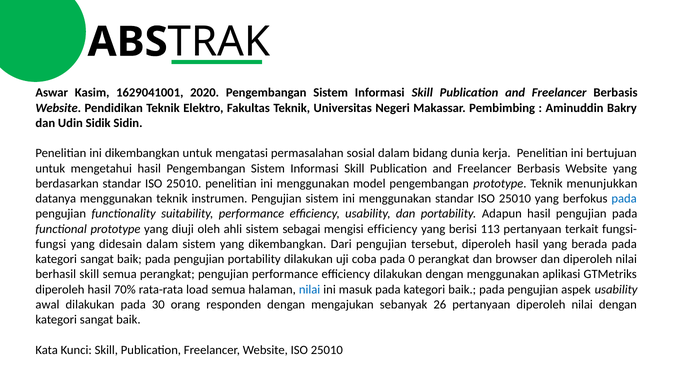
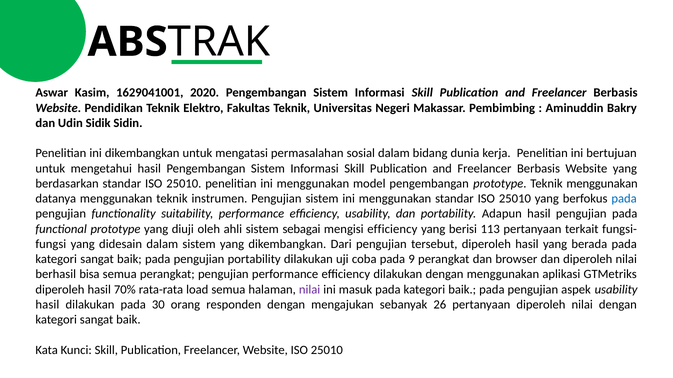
Teknik menunjukkan: menunjukkan -> menggunakan
0: 0 -> 9
berhasil skill: skill -> bisa
nilai at (310, 290) colour: blue -> purple
awal at (47, 305): awal -> hasil
